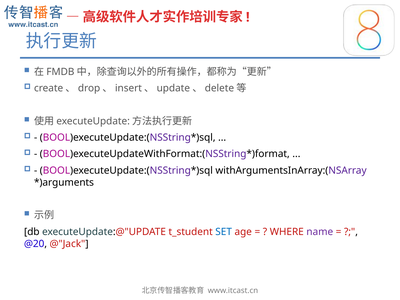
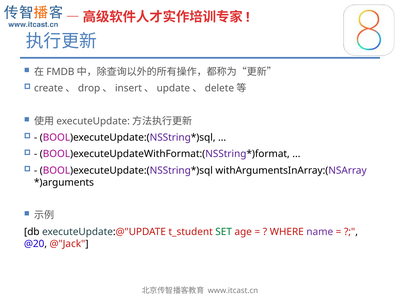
SET colour: blue -> green
